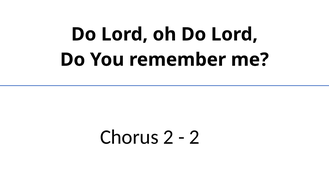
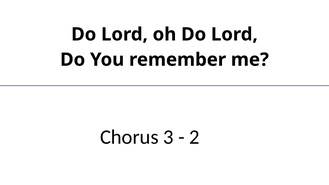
Chorus 2: 2 -> 3
